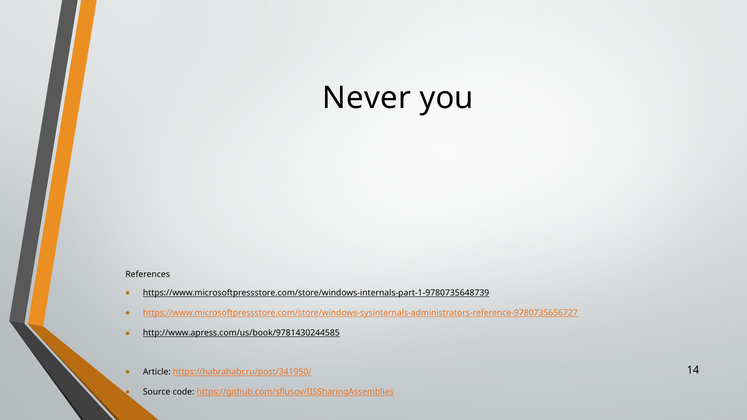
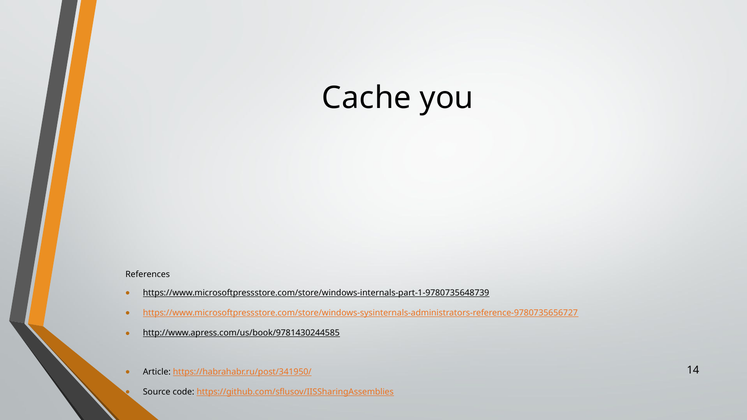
Never: Never -> Cache
